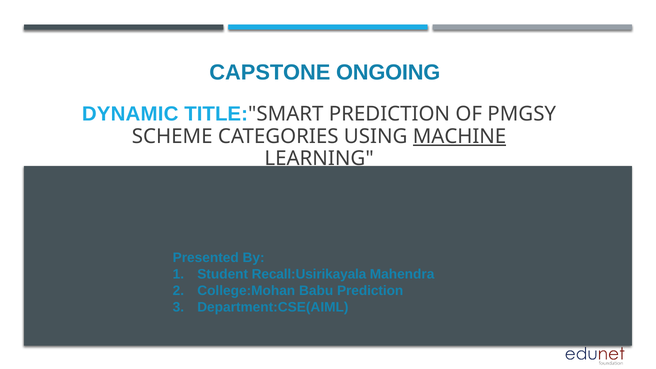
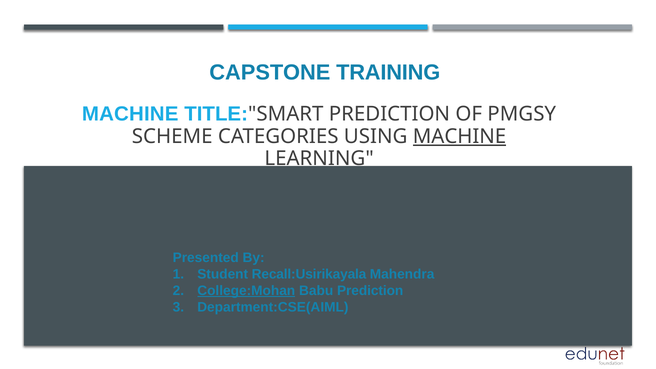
ONGOING: ONGOING -> TRAINING
DYNAMIC at (130, 114): DYNAMIC -> MACHINE
College:Mohan underline: none -> present
